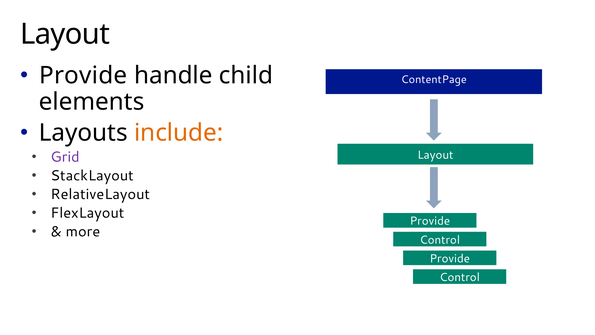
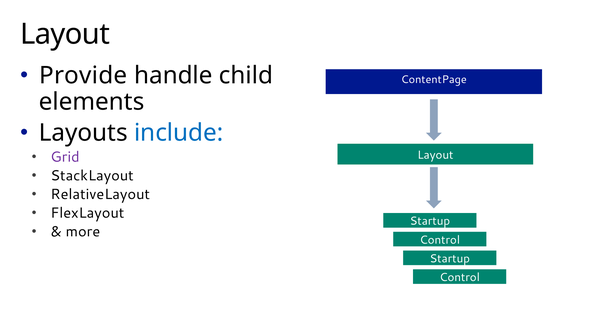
include colour: orange -> blue
Provide at (430, 221): Provide -> Startup
Provide at (450, 258): Provide -> Startup
